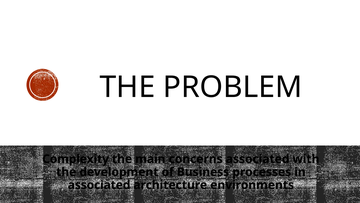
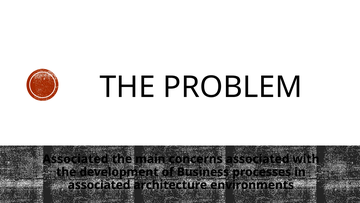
Complexity at (76, 159): Complexity -> Associated
